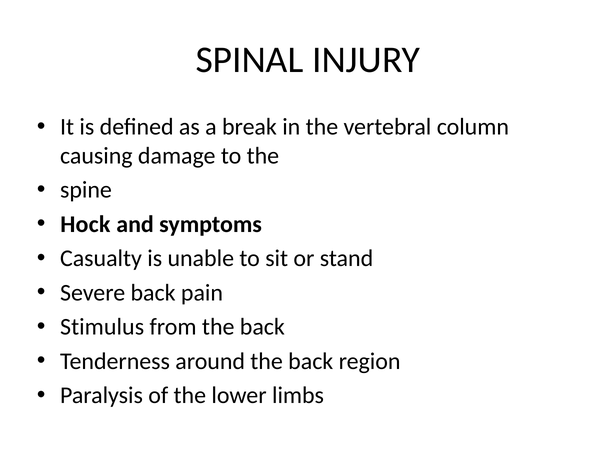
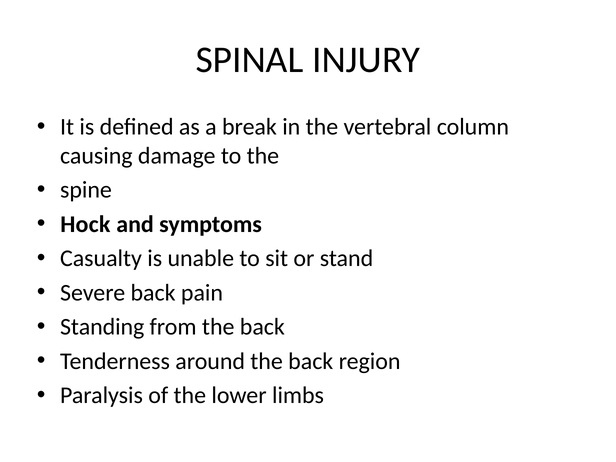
Stimulus: Stimulus -> Standing
